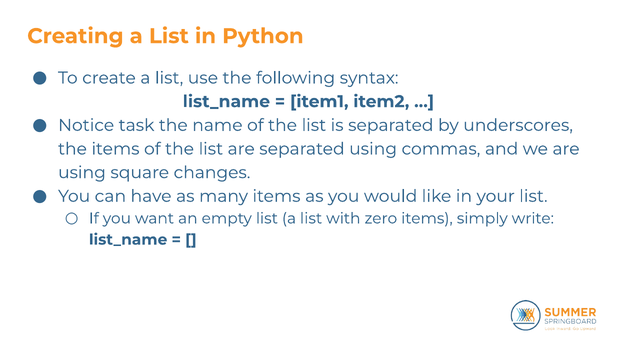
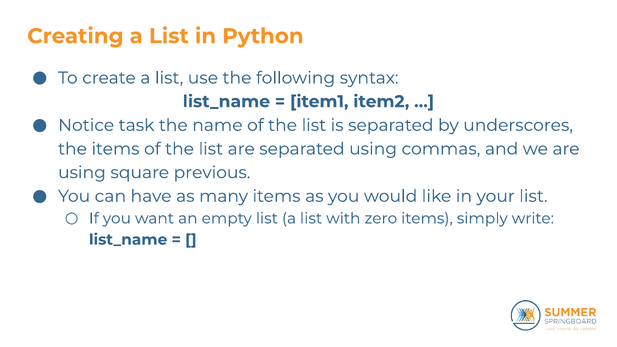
changes: changes -> previous
